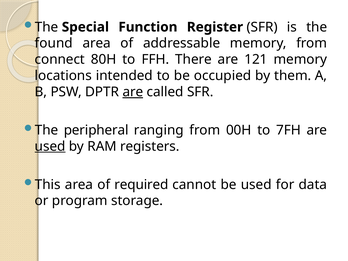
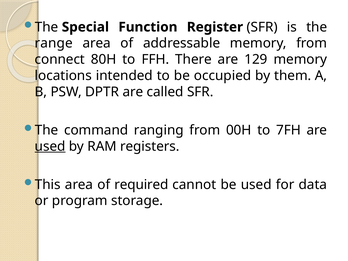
found: found -> range
121: 121 -> 129
are at (133, 92) underline: present -> none
peripheral: peripheral -> command
